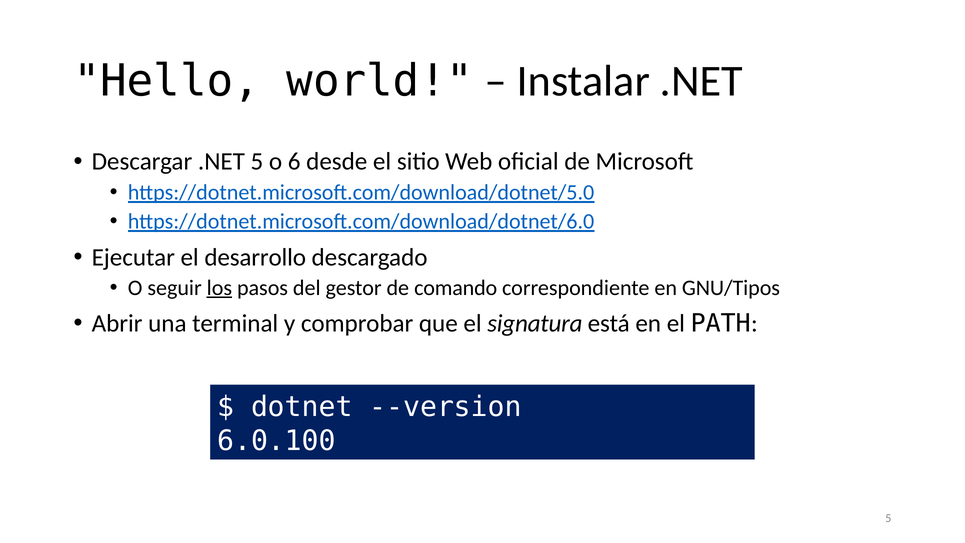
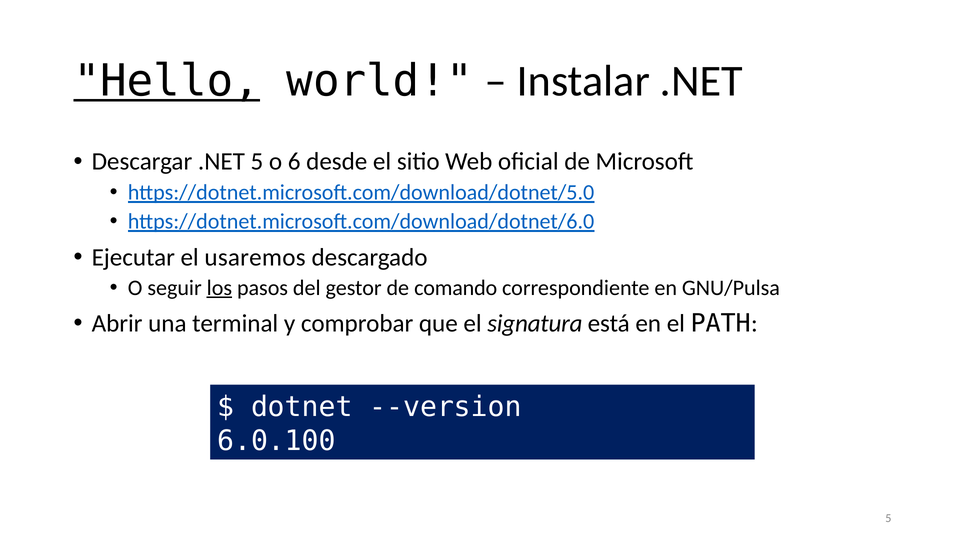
Hello underline: none -> present
desarrollo: desarrollo -> usaremos
GNU/Tipos: GNU/Tipos -> GNU/Pulsa
